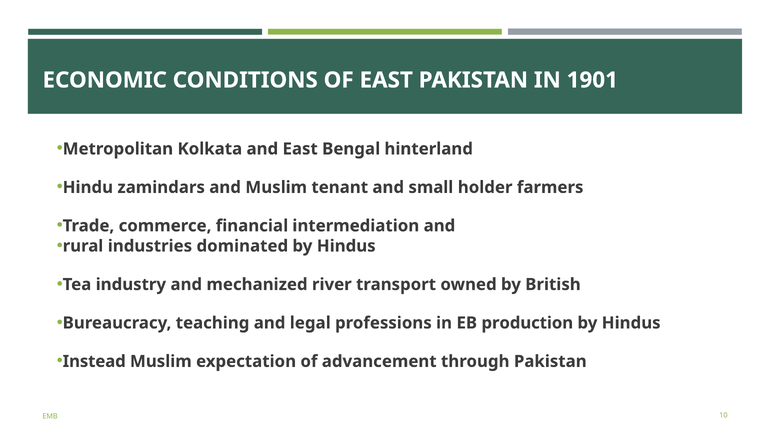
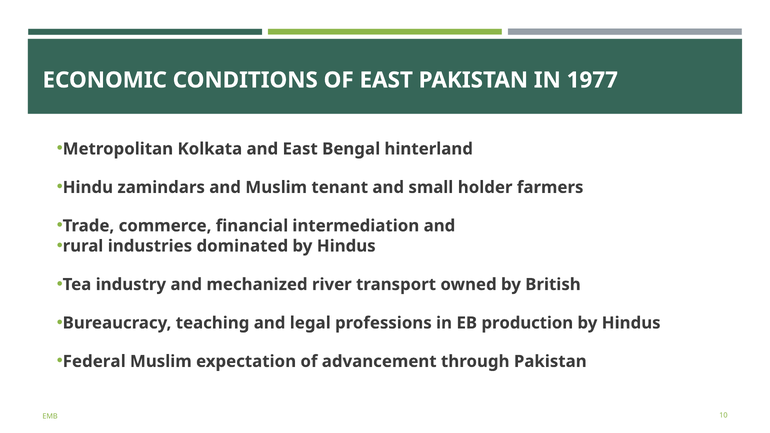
1901: 1901 -> 1977
Instead: Instead -> Federal
